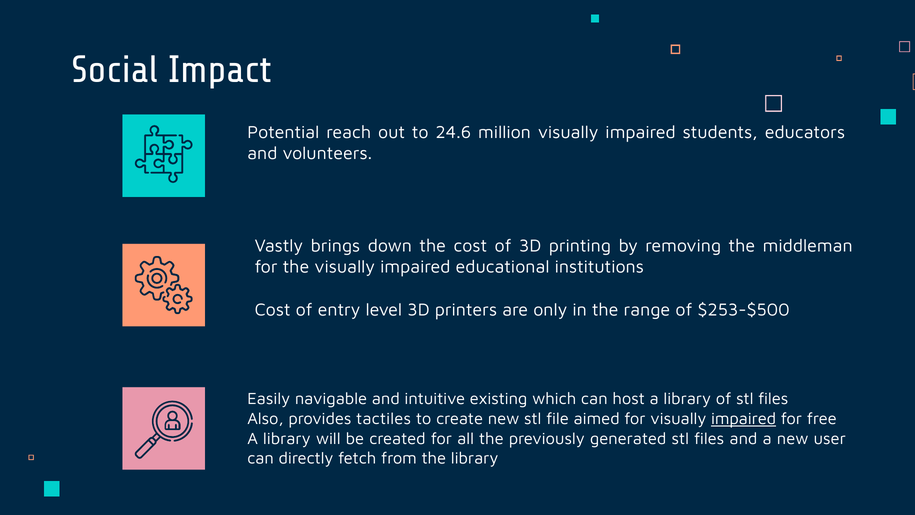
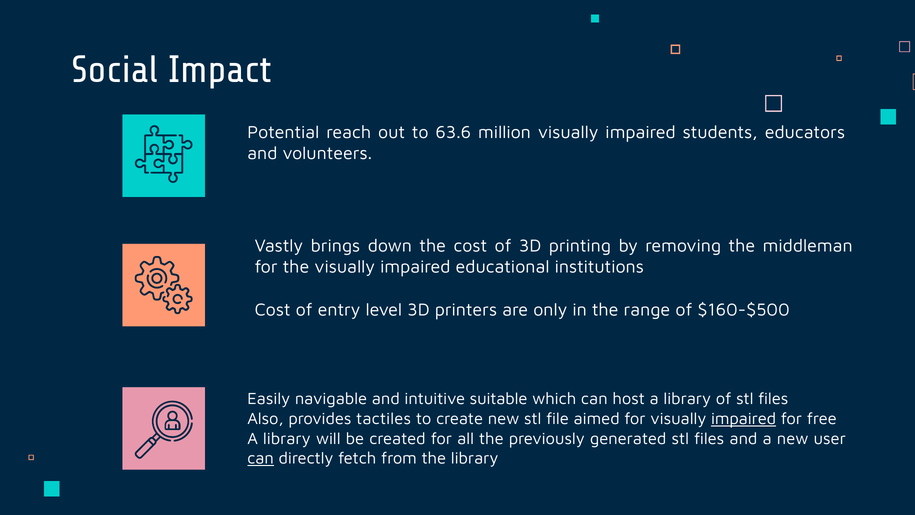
24.6: 24.6 -> 63.6
$253-$500: $253-$500 -> $160-$500
existing: existing -> suitable
can at (261, 458) underline: none -> present
